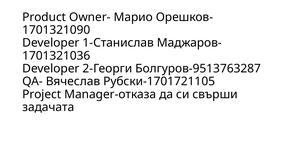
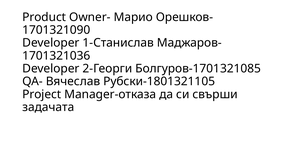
Болгуров-9513763287: Болгуров-9513763287 -> Болгуров-1701321085
Рубски-1701721105: Рубски-1701721105 -> Рубски-1801321105
